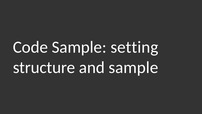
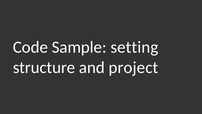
and sample: sample -> project
